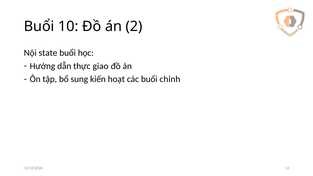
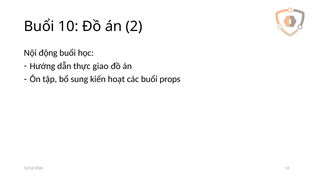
state: state -> động
chỉnh: chỉnh -> props
